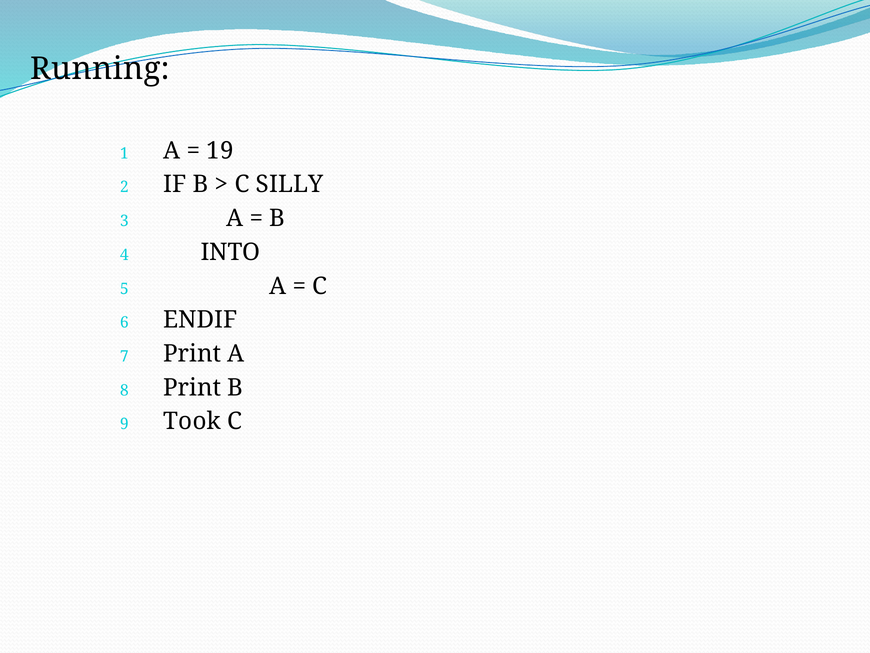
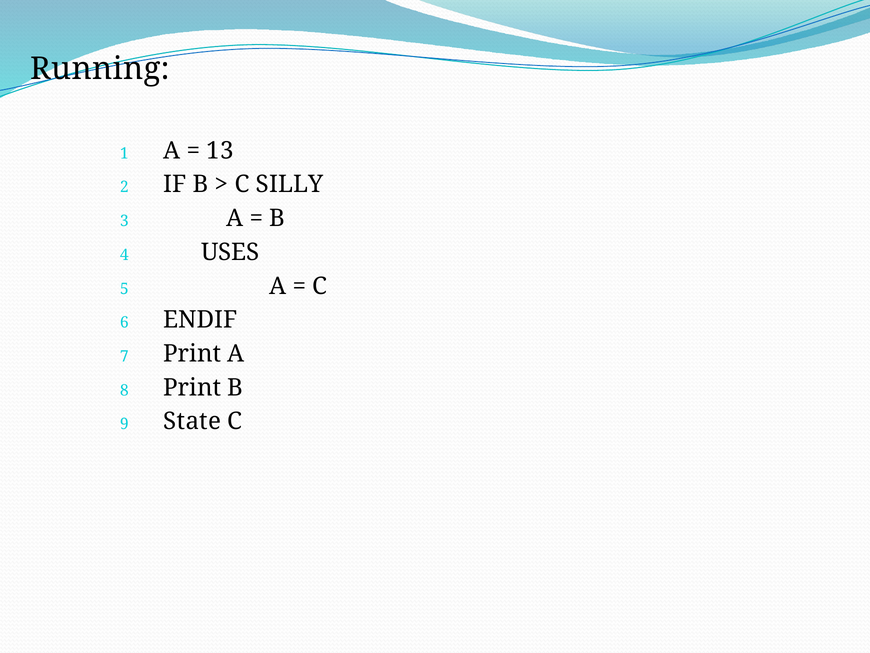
19: 19 -> 13
INTO: INTO -> USES
Took: Took -> State
